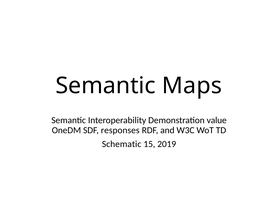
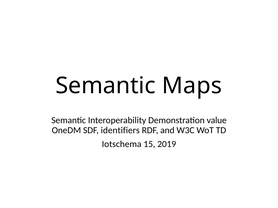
responses: responses -> identifiers
Schematic: Schematic -> Iotschema
